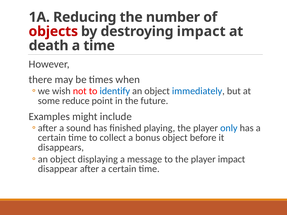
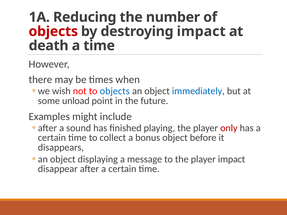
to identify: identify -> objects
reduce: reduce -> unload
only colour: blue -> red
